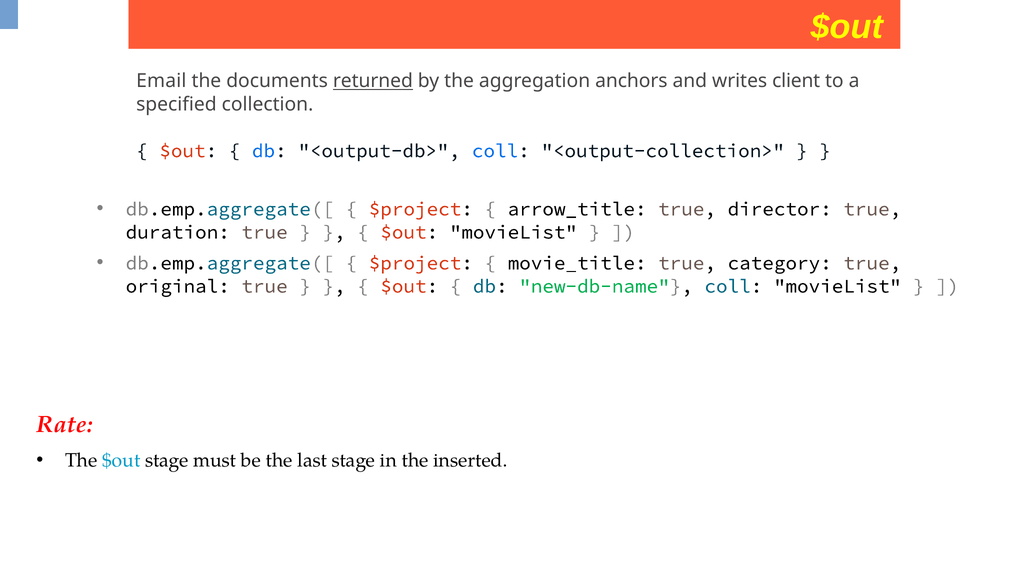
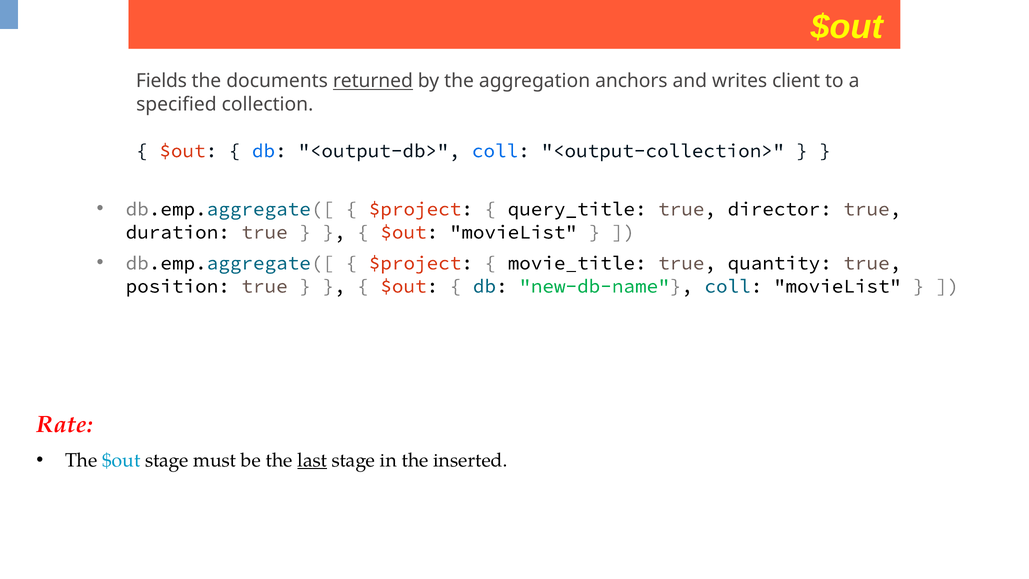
Email: Email -> Fields
arrow_title: arrow_title -> query_title
category: category -> quantity
original: original -> position
last underline: none -> present
